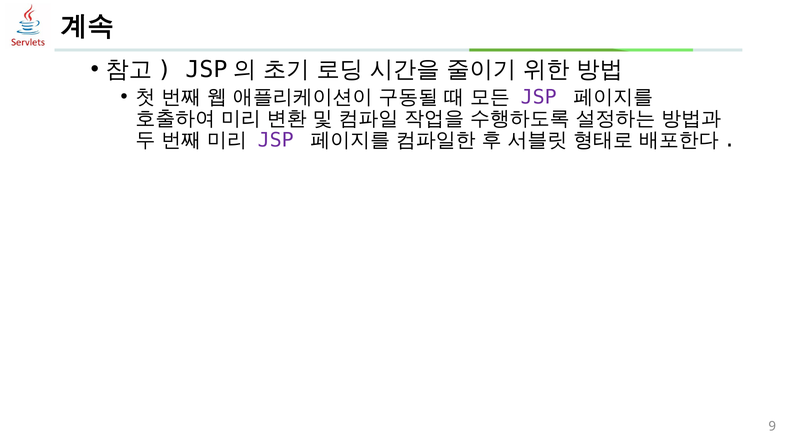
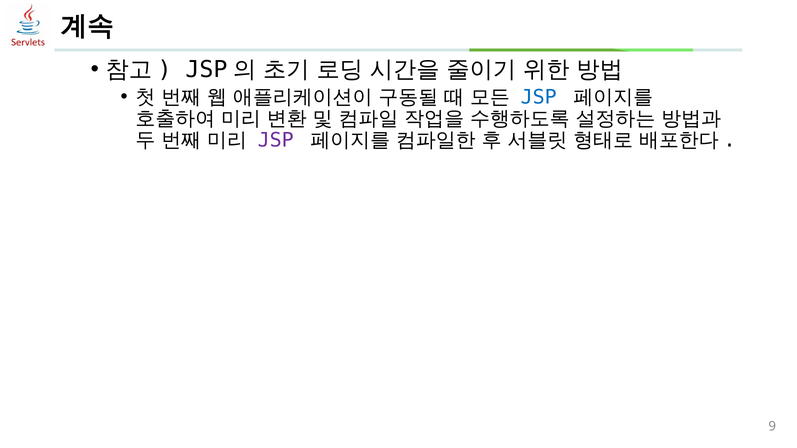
JSP at (539, 97) colour: purple -> blue
